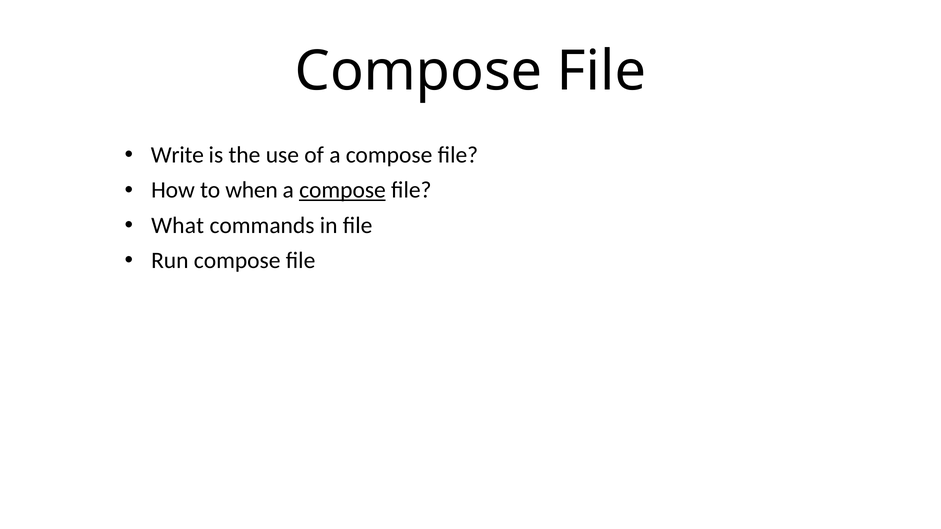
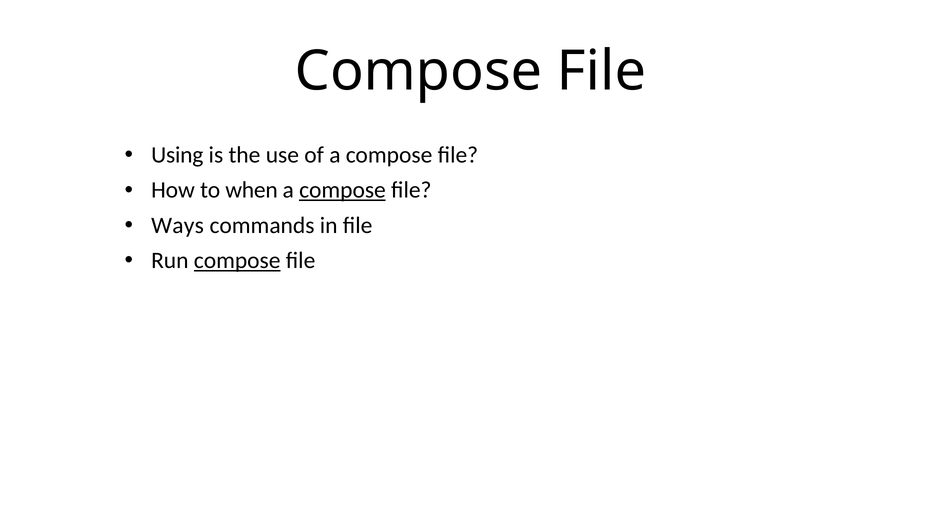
Write: Write -> Using
What: What -> Ways
compose at (237, 261) underline: none -> present
